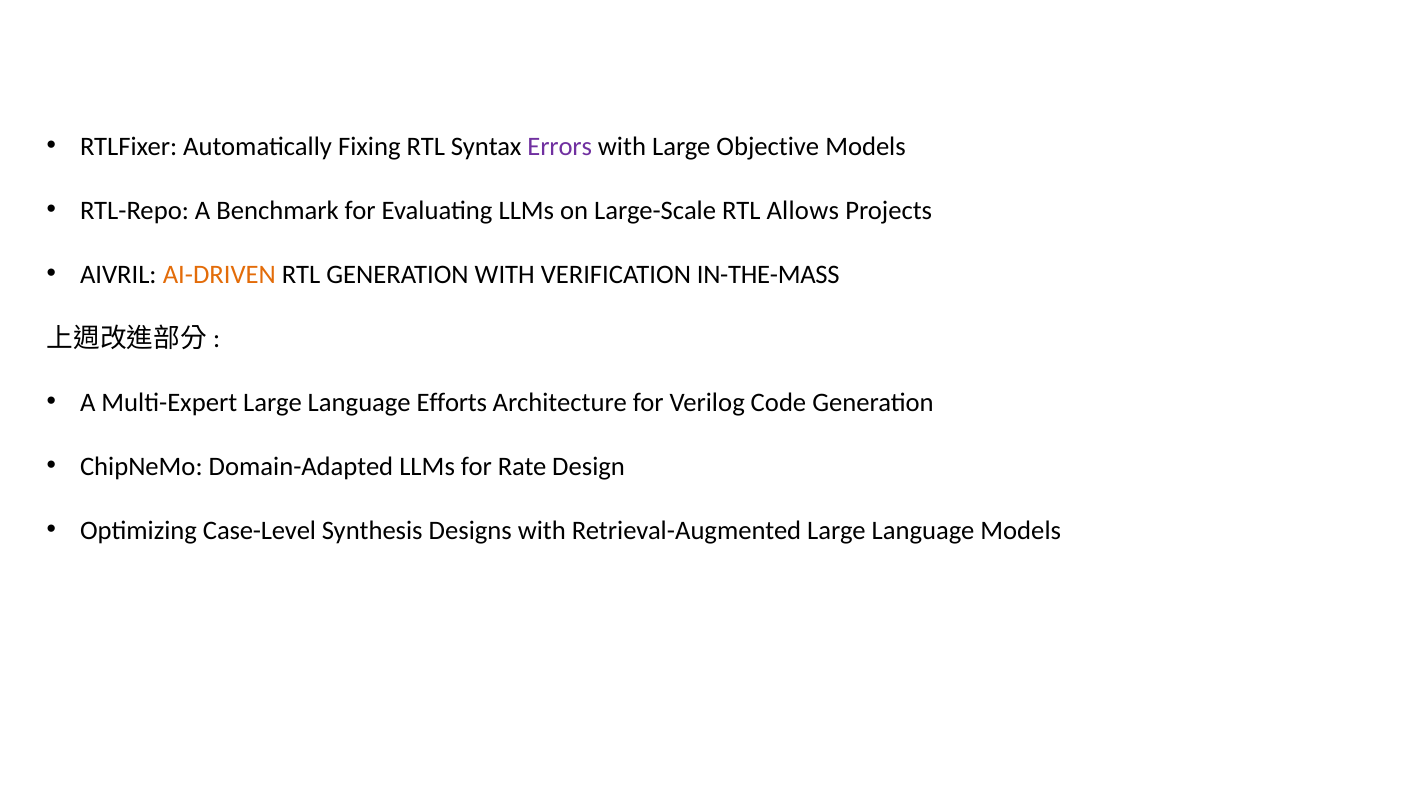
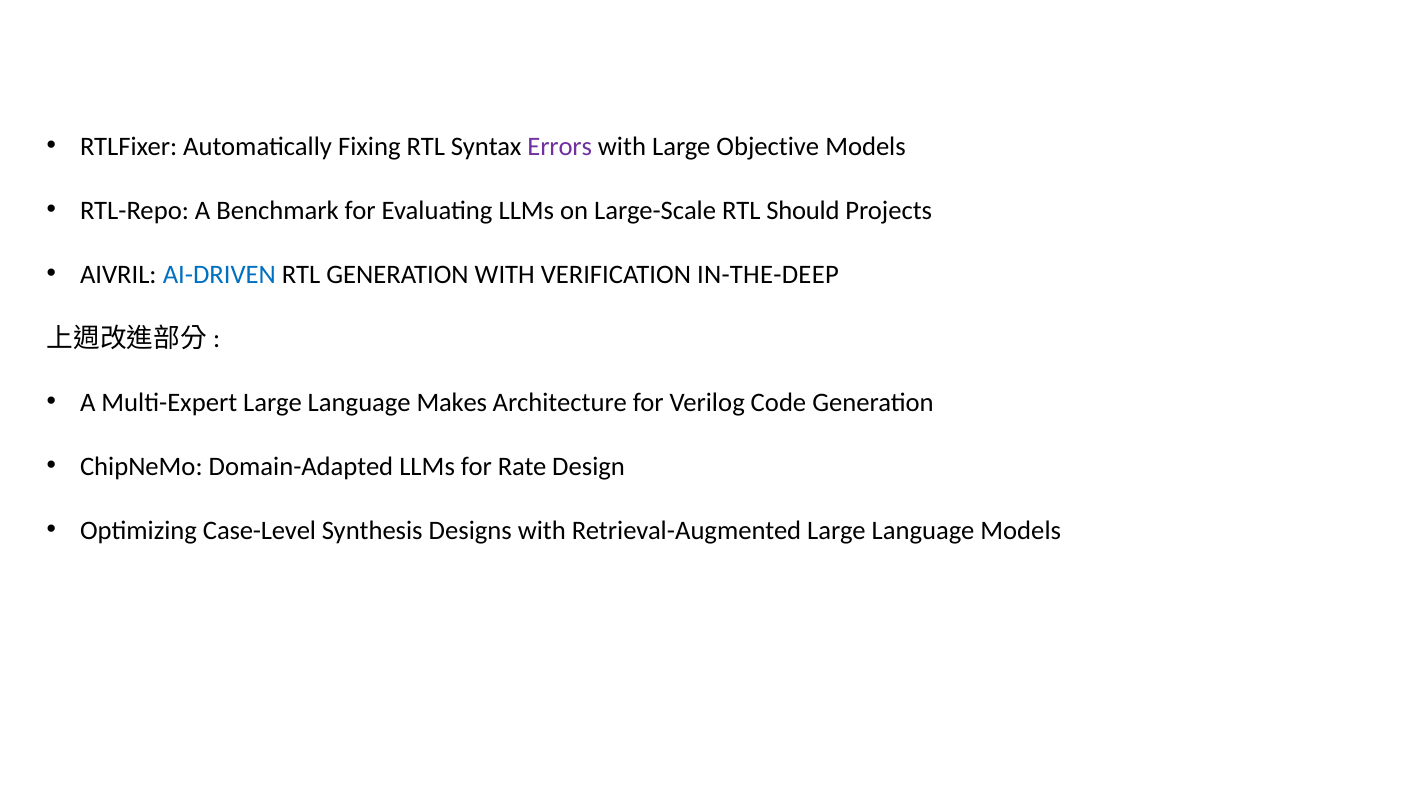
Allows: Allows -> Should
AI-DRIVEN colour: orange -> blue
IN-THE-MASS: IN-THE-MASS -> IN-THE-DEEP
Efforts: Efforts -> Makes
